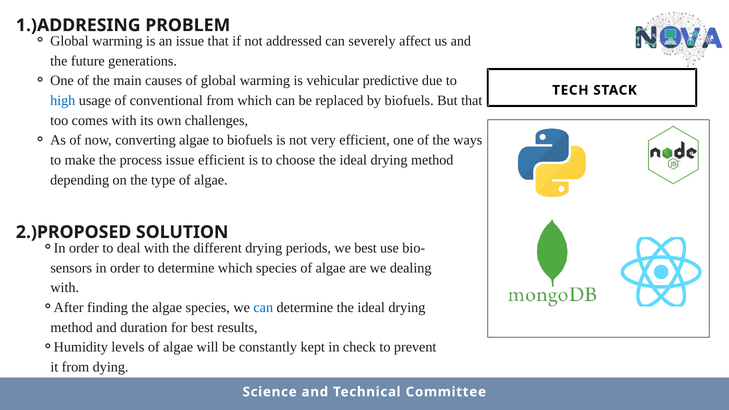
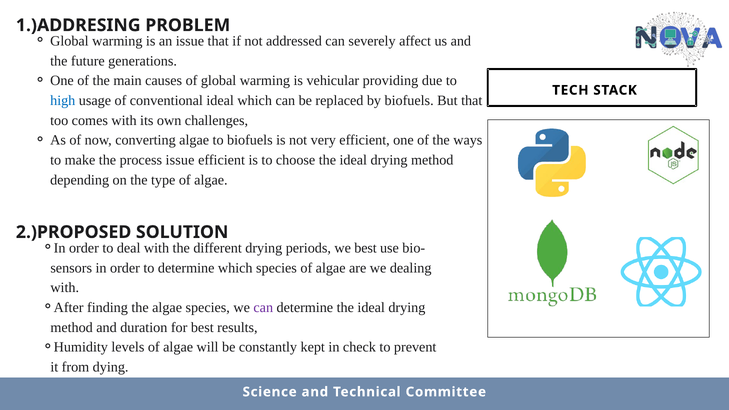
predictive: predictive -> providing
conventional from: from -> ideal
can at (263, 308) colour: blue -> purple
